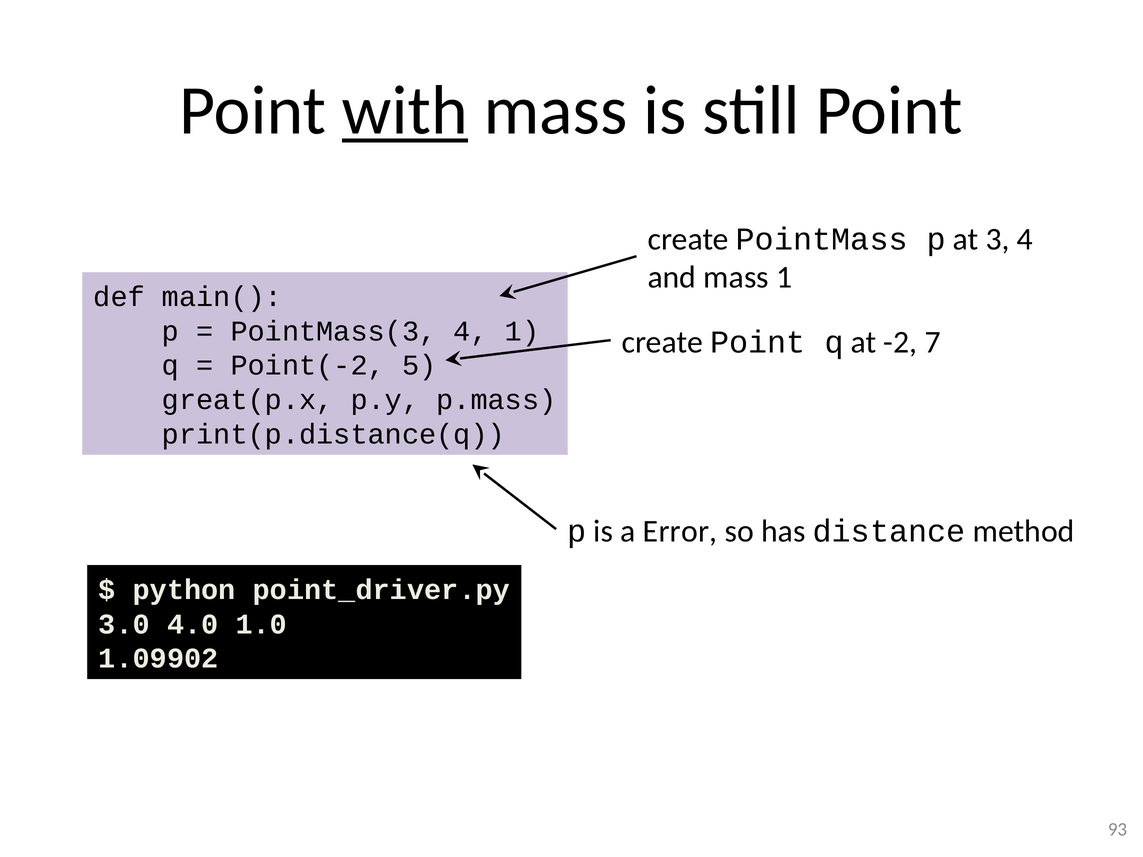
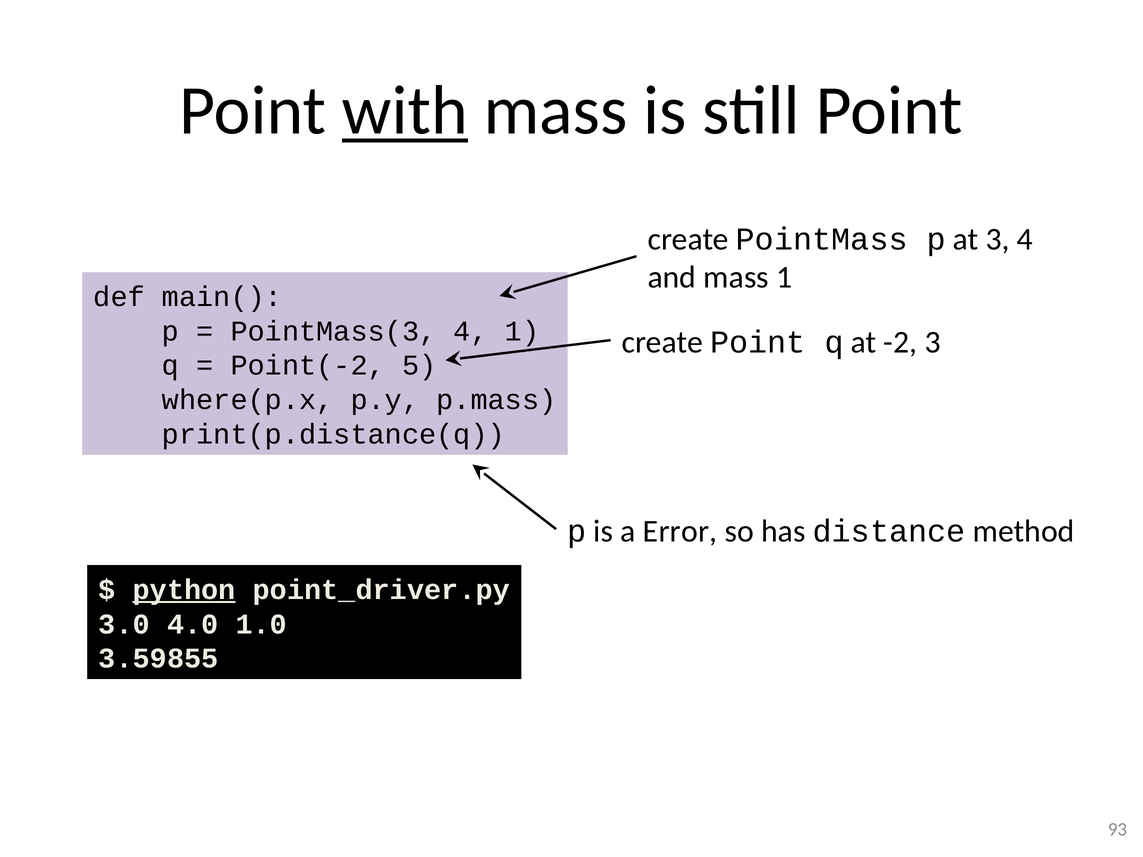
-2 7: 7 -> 3
great(p.x: great(p.x -> where(p.x
python underline: none -> present
1.09902: 1.09902 -> 3.59855
